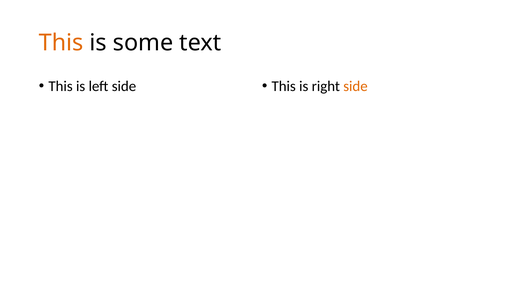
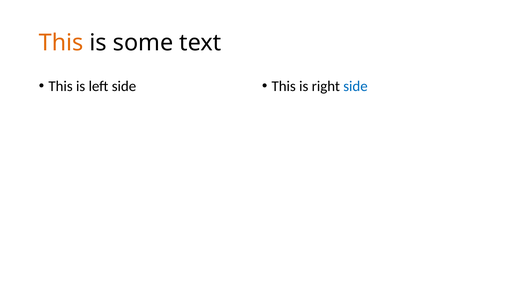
side at (355, 86) colour: orange -> blue
